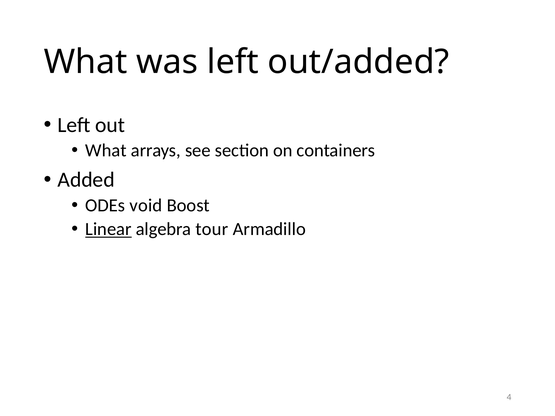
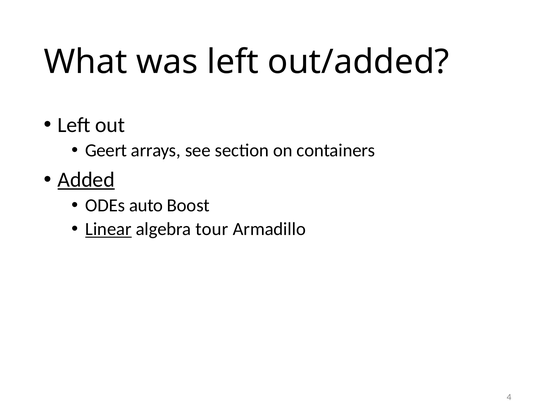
What at (106, 151): What -> Geert
Added underline: none -> present
void: void -> auto
